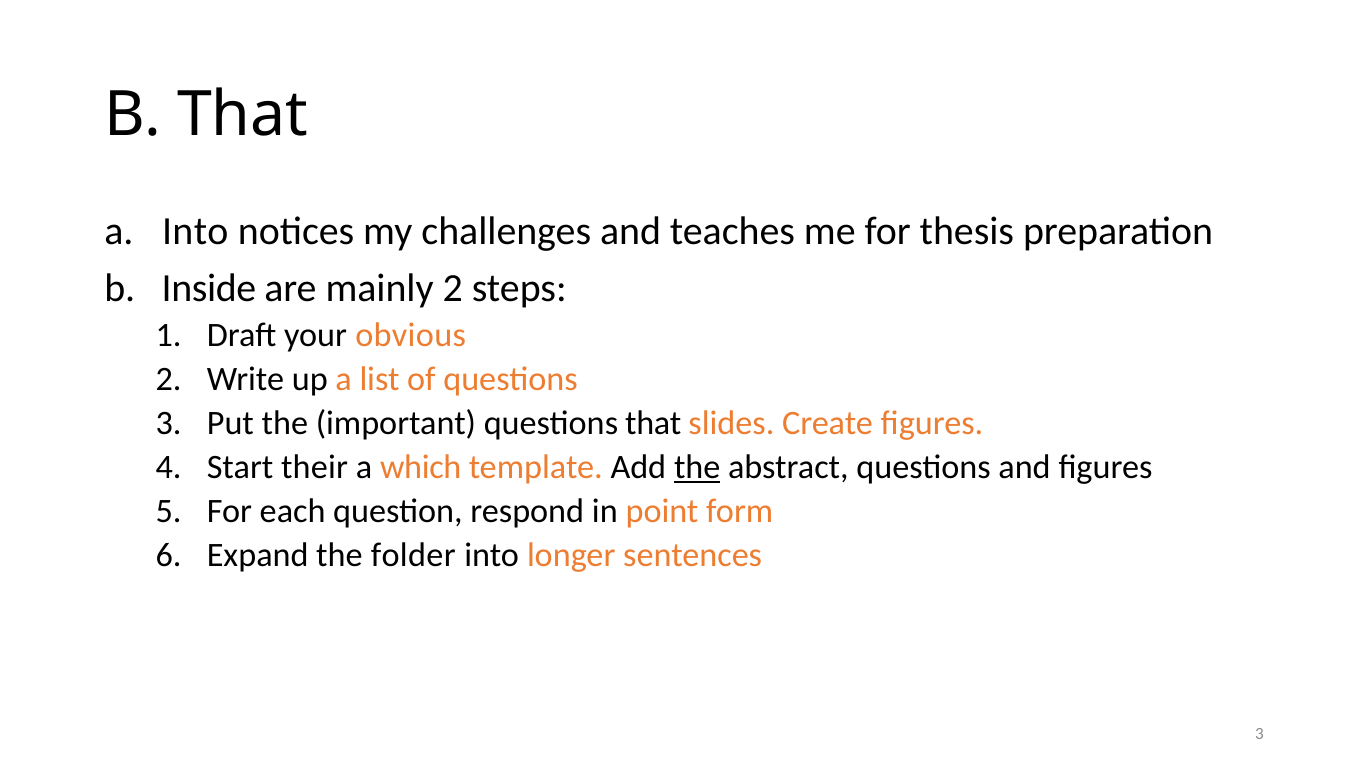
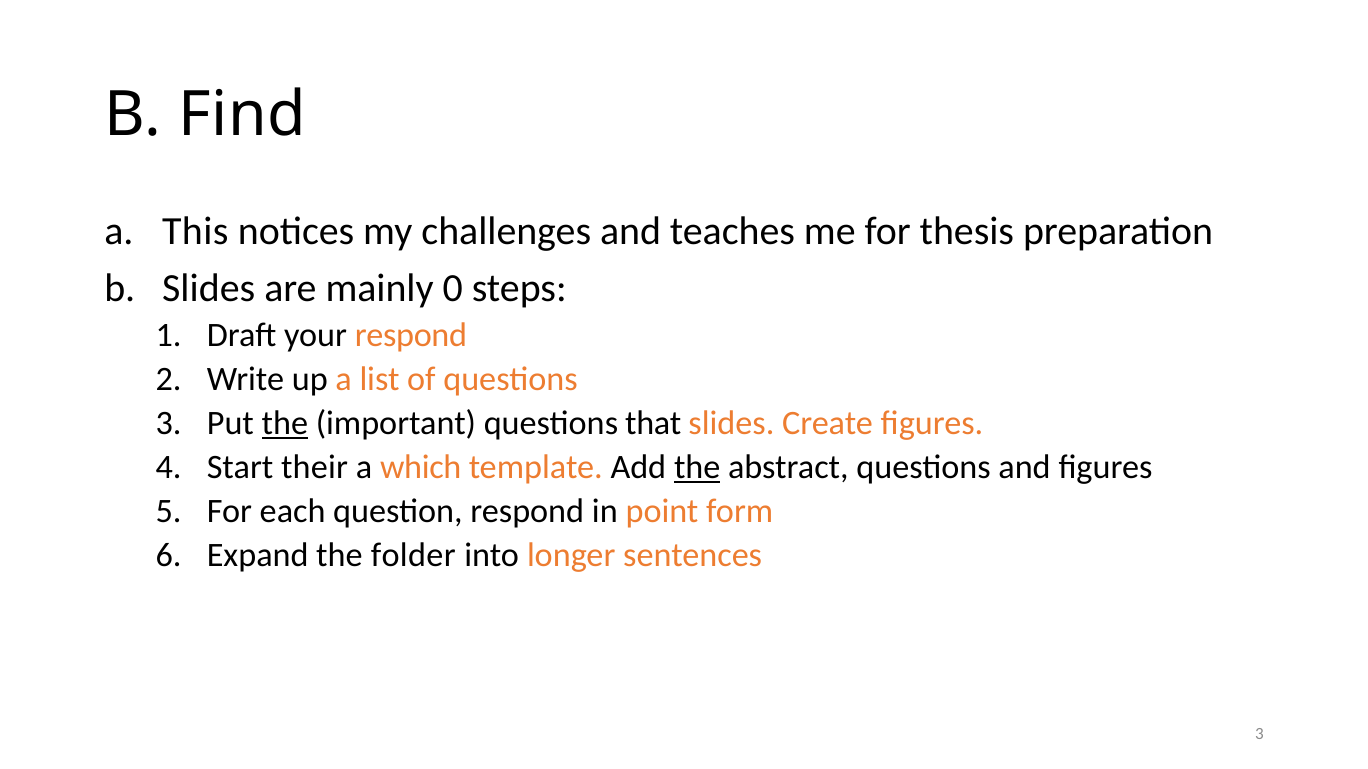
B That: That -> Find
a Into: Into -> This
b Inside: Inside -> Slides
mainly 2: 2 -> 0
your obvious: obvious -> respond
the at (285, 424) underline: none -> present
